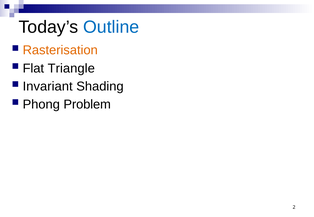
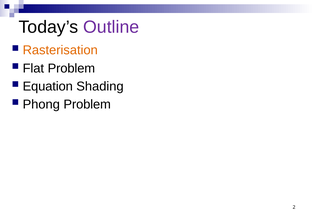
Outline colour: blue -> purple
Flat Triangle: Triangle -> Problem
Invariant: Invariant -> Equation
